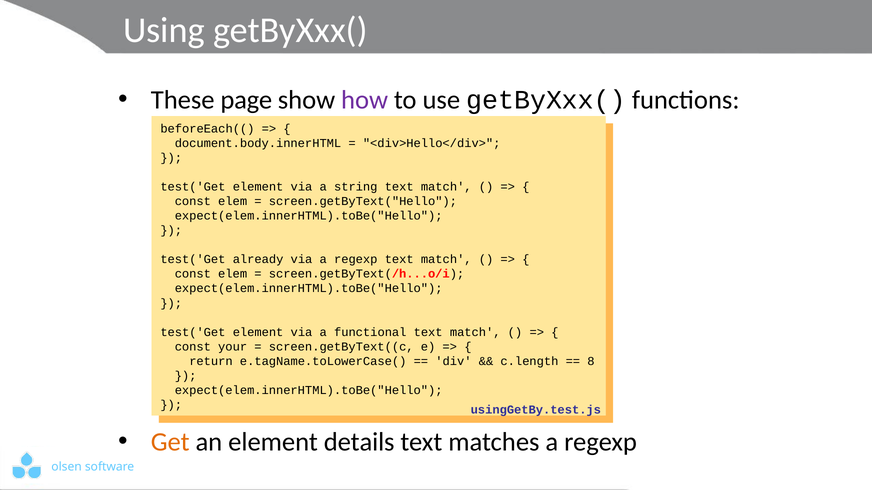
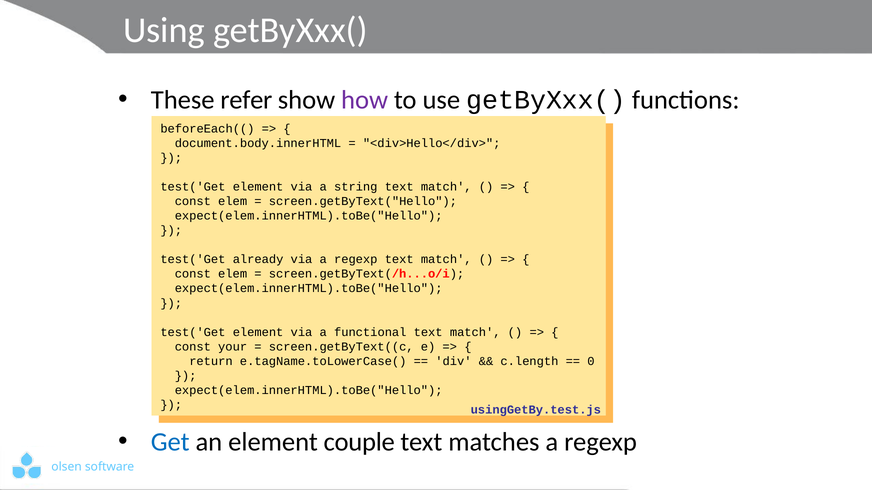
page: page -> refer
8: 8 -> 0
Get colour: orange -> blue
details: details -> couple
